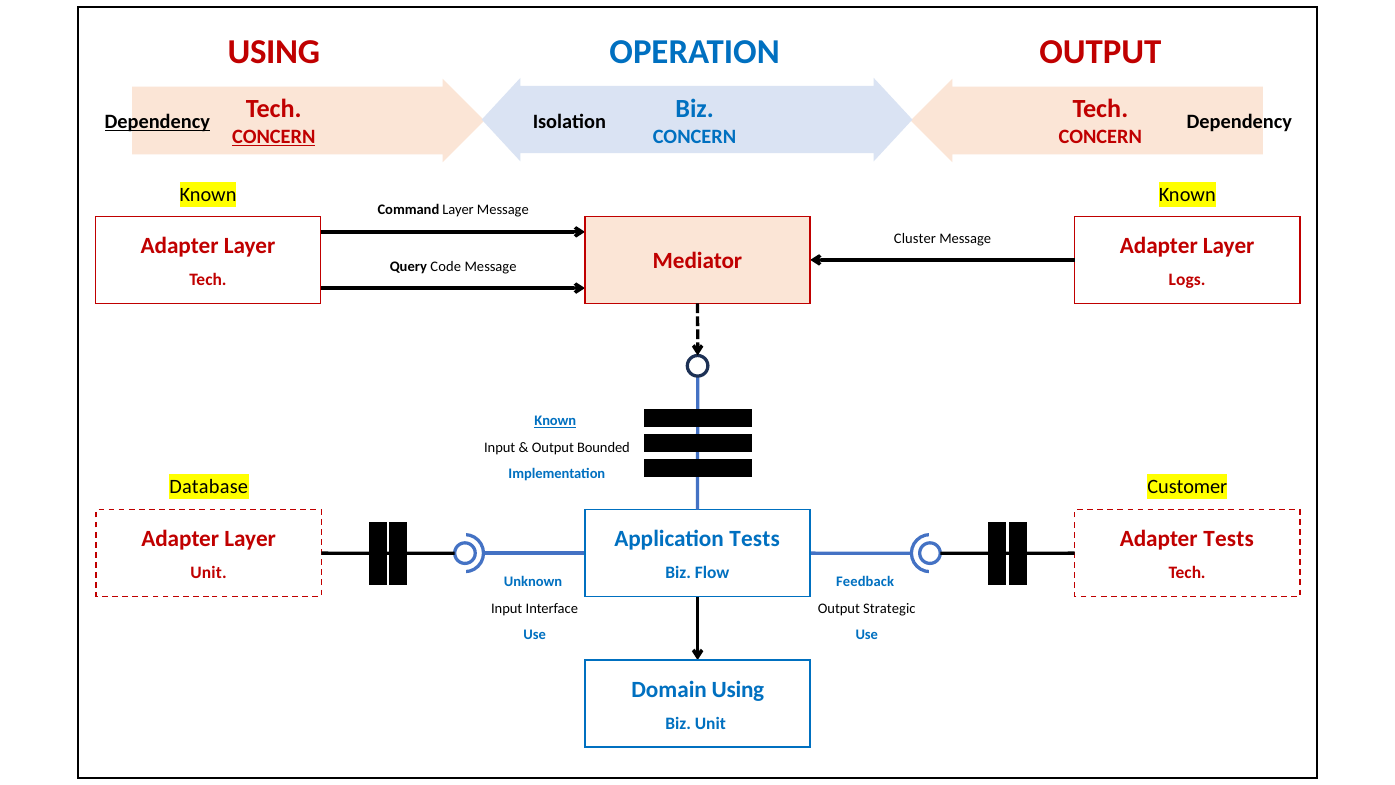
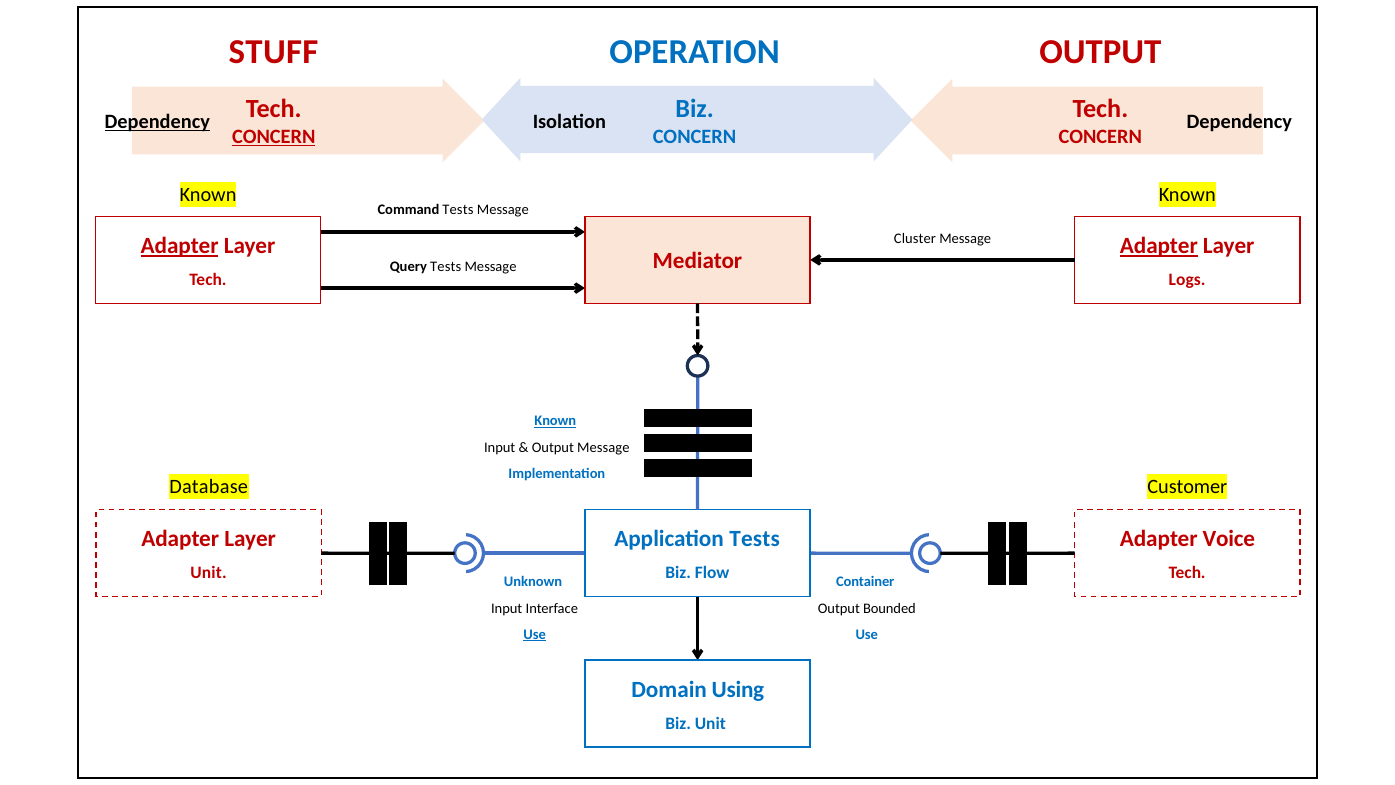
USING at (274, 52): USING -> STUFF
Command Layer: Layer -> Tests
Adapter at (180, 246) underline: none -> present
Adapter at (1159, 246) underline: none -> present
Query Code: Code -> Tests
Output Bounded: Bounded -> Message
Adapter Tests: Tests -> Voice
Feedback: Feedback -> Container
Strategic: Strategic -> Bounded
Use at (535, 634) underline: none -> present
